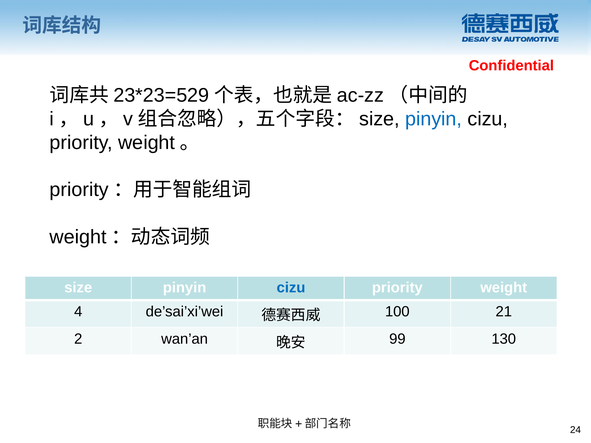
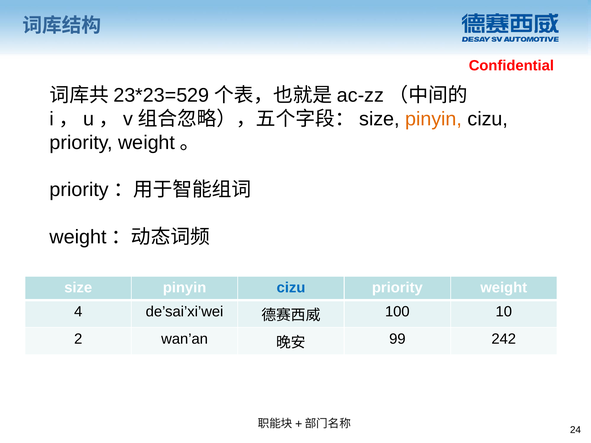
pinyin at (434, 119) colour: blue -> orange
21: 21 -> 10
130: 130 -> 242
